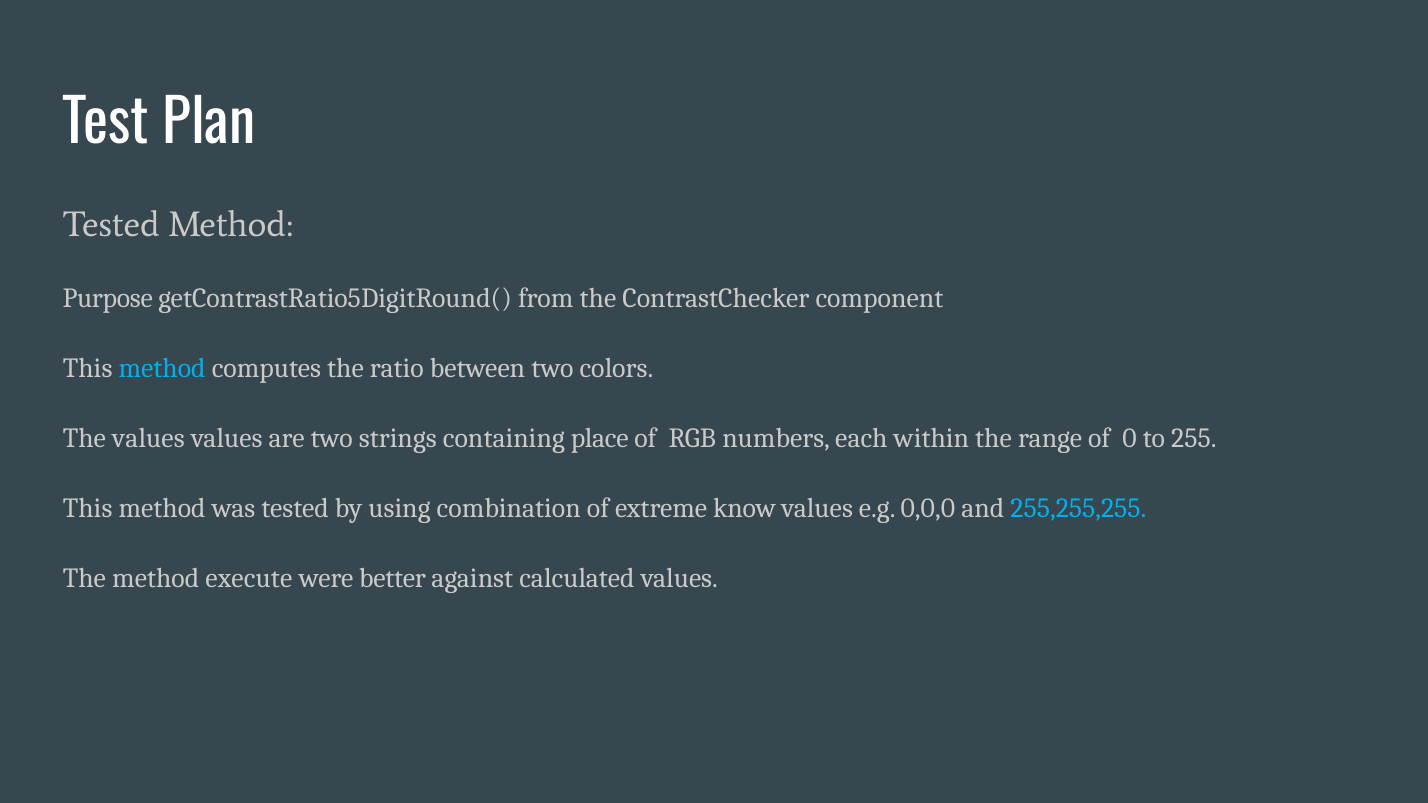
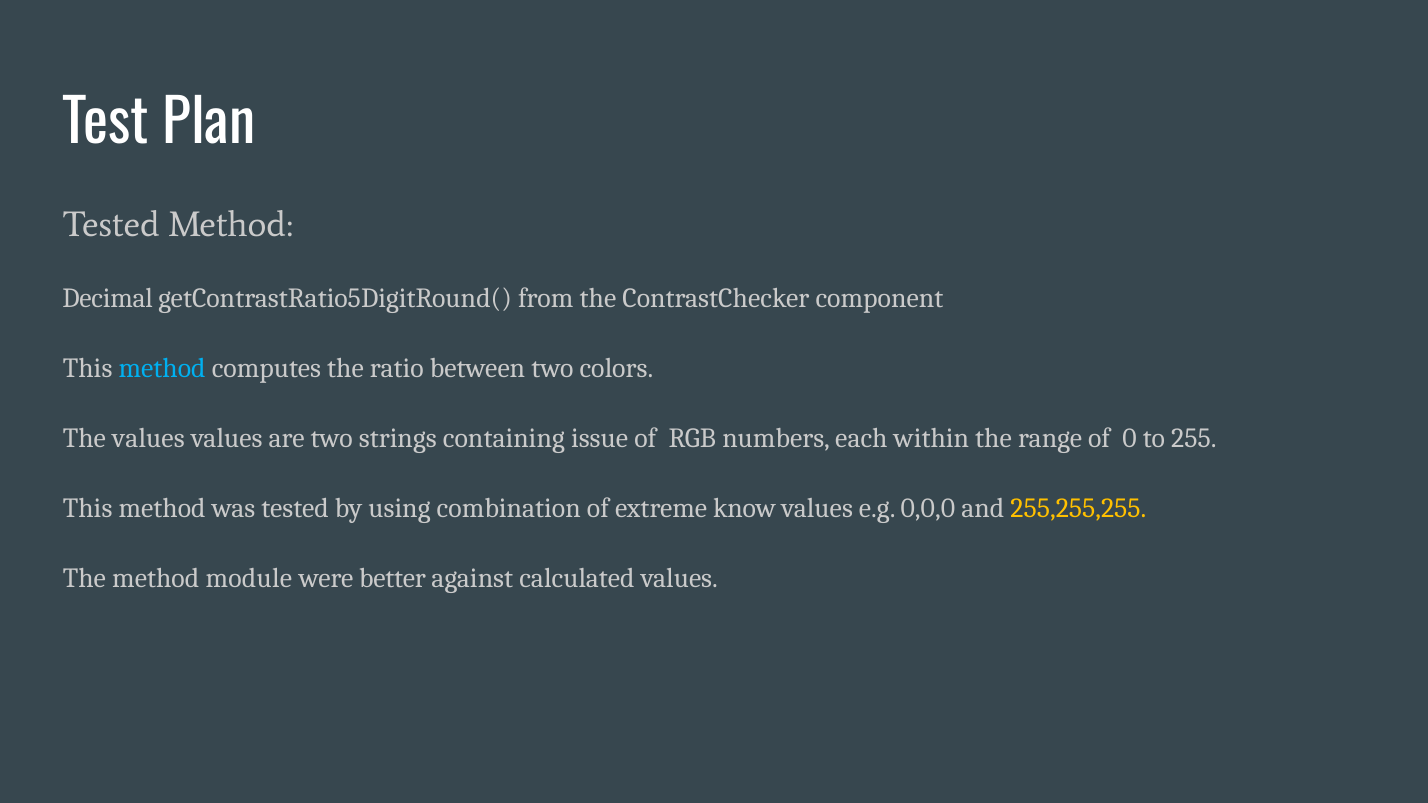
Purpose: Purpose -> Decimal
place: place -> issue
255,255,255 colour: light blue -> yellow
execute: execute -> module
